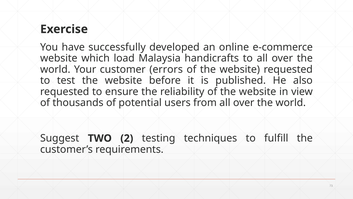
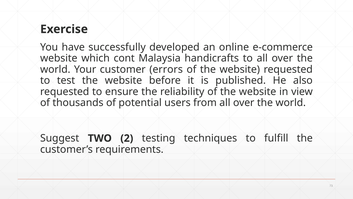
load: load -> cont
